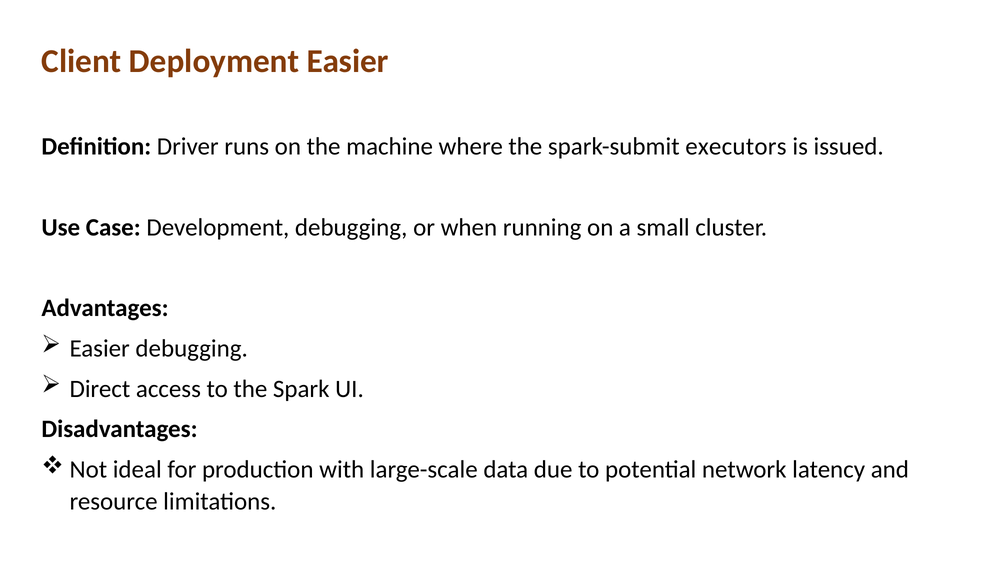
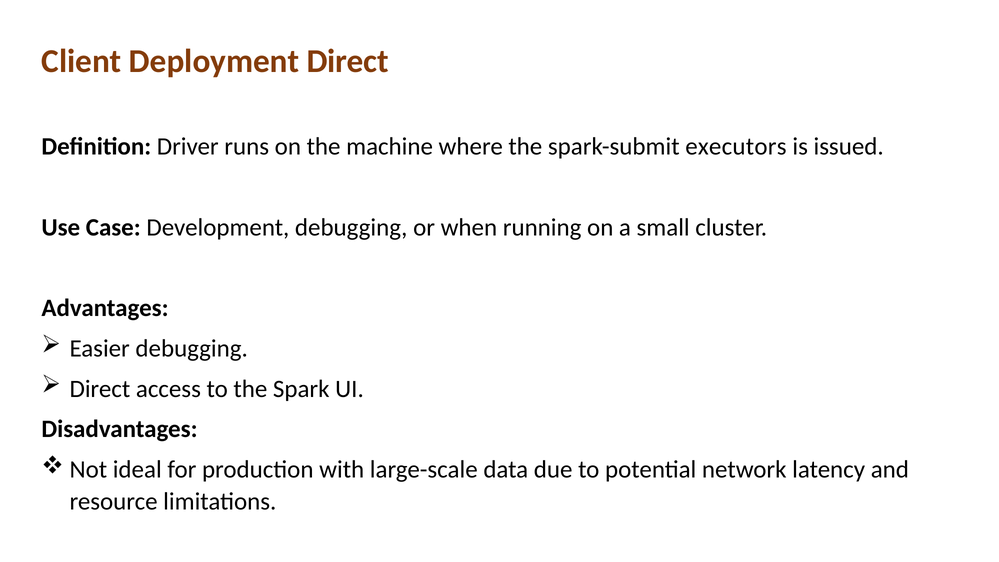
Deployment Easier: Easier -> Direct
